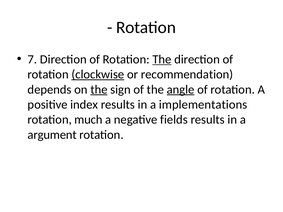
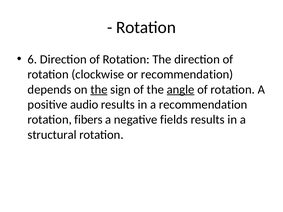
7: 7 -> 6
The at (162, 59) underline: present -> none
clockwise underline: present -> none
index: index -> audio
a implementations: implementations -> recommendation
much: much -> fibers
argument: argument -> structural
